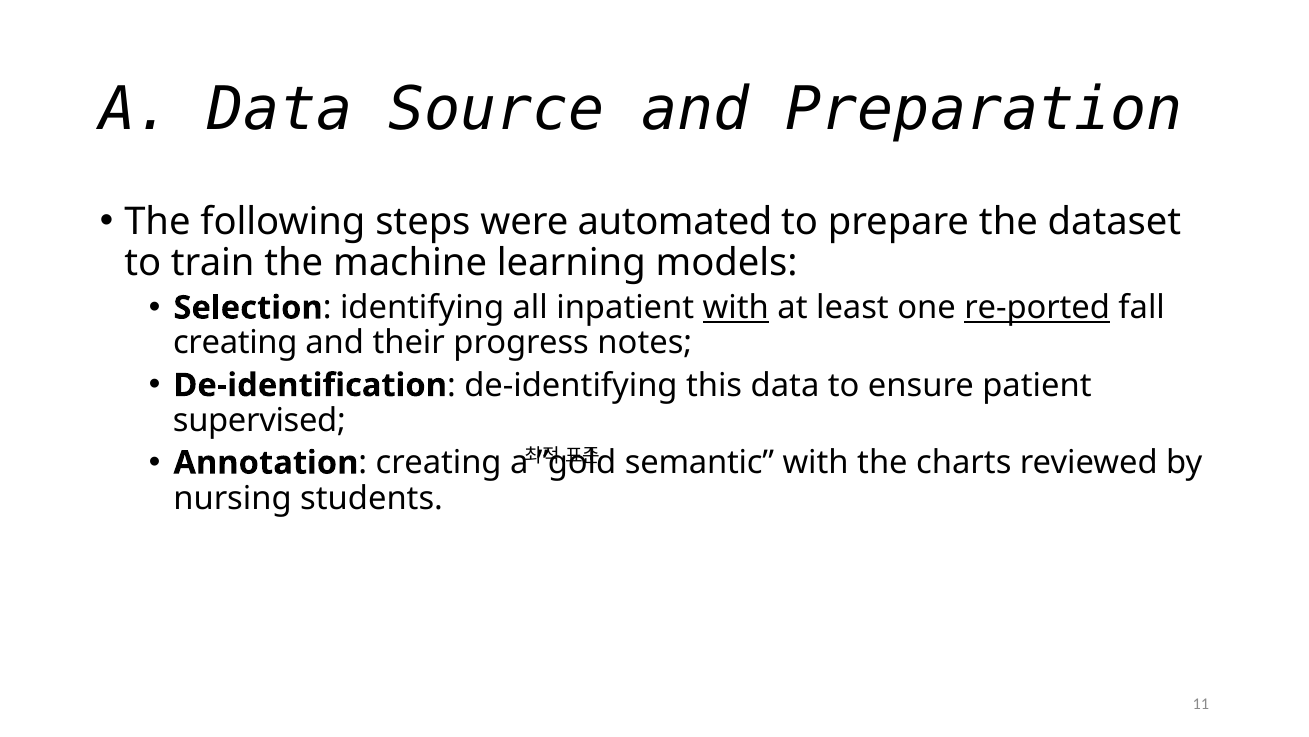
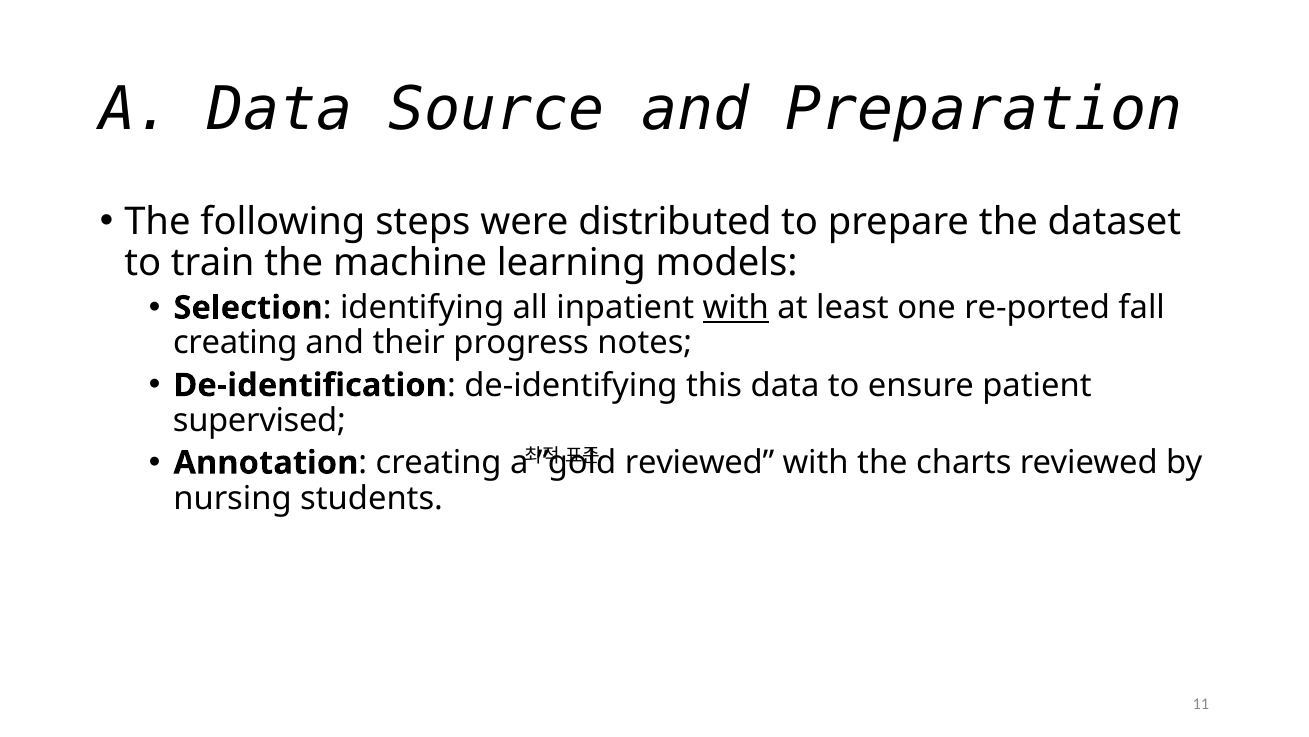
automated: automated -> distributed
re-ported underline: present -> none
semantic at (700, 462): semantic -> reviewed
